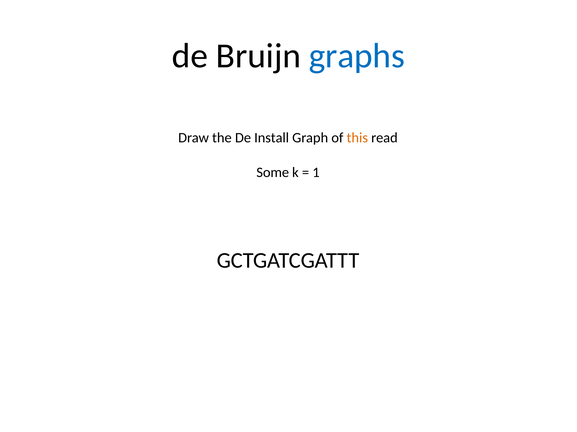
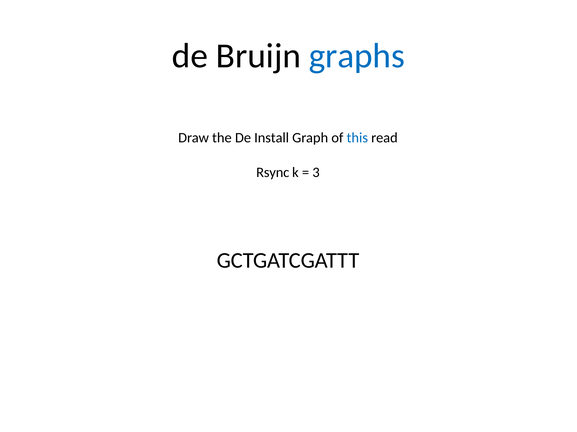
this colour: orange -> blue
Some: Some -> Rsync
1: 1 -> 3
